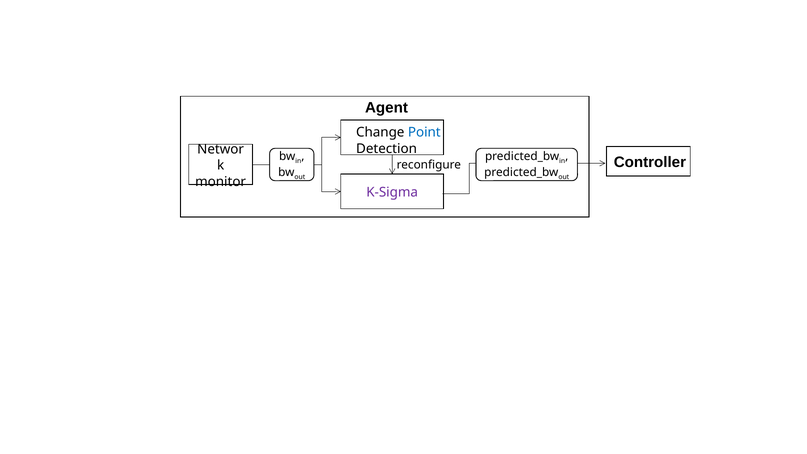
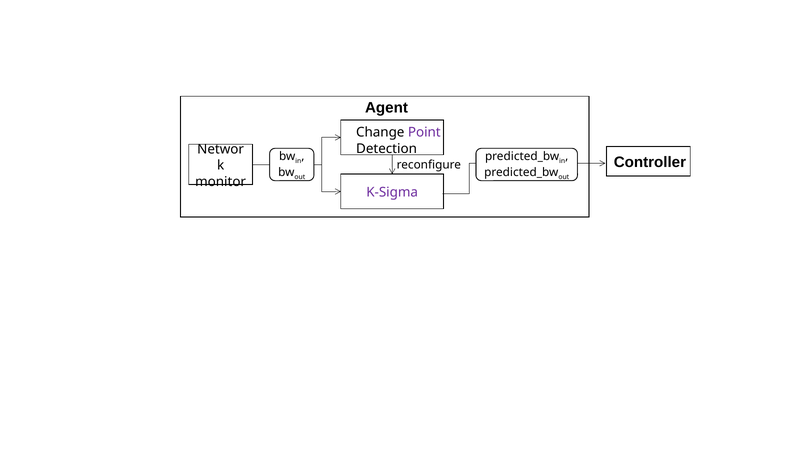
Point colour: blue -> purple
